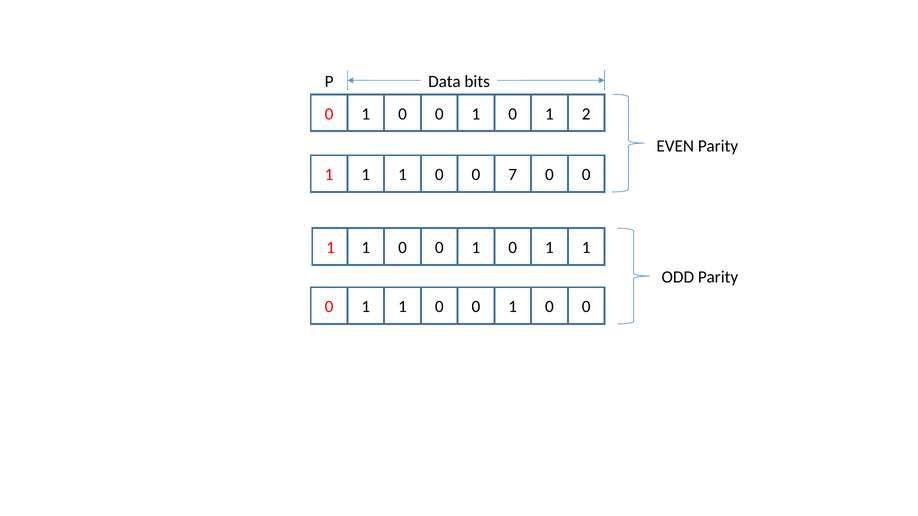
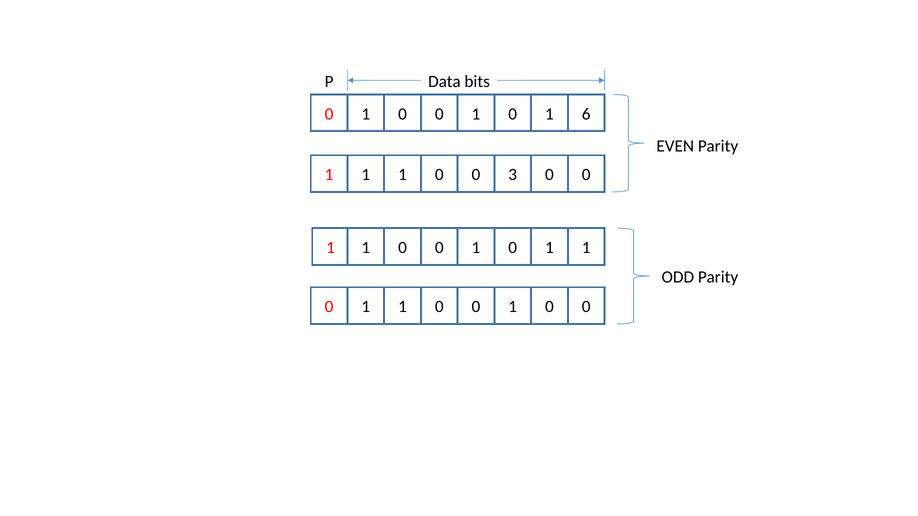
2: 2 -> 6
7: 7 -> 3
